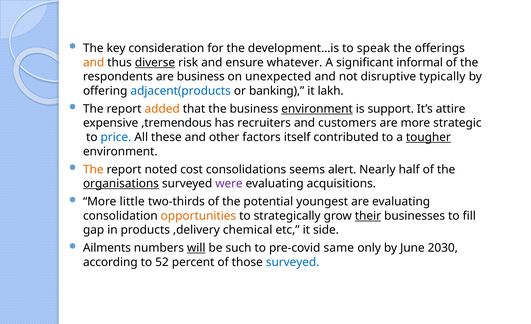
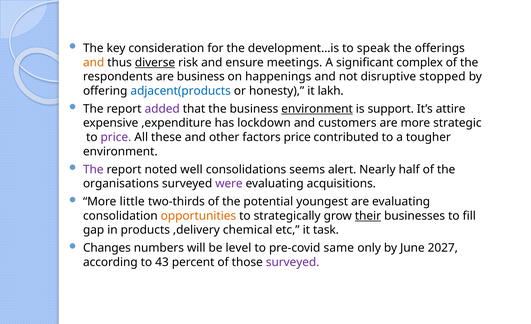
whatever: whatever -> meetings
informal: informal -> complex
unexpected: unexpected -> happenings
typically: typically -> stopped
banking: banking -> honesty
added colour: orange -> purple
,tremendous: ,tremendous -> ,expenditure
recruiters: recruiters -> lockdown
price at (116, 137) colour: blue -> purple
factors itself: itself -> price
tougher underline: present -> none
The at (93, 169) colour: orange -> purple
cost: cost -> well
organisations underline: present -> none
side: side -> task
Ailments: Ailments -> Changes
will underline: present -> none
such: such -> level
2030: 2030 -> 2027
52: 52 -> 43
surveyed at (293, 262) colour: blue -> purple
